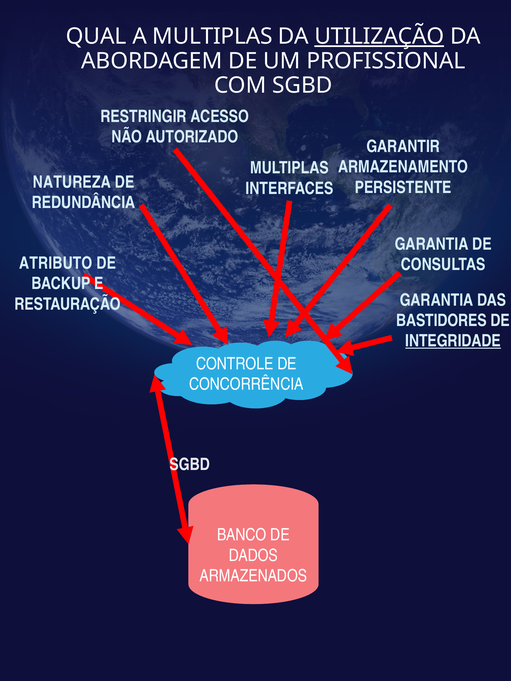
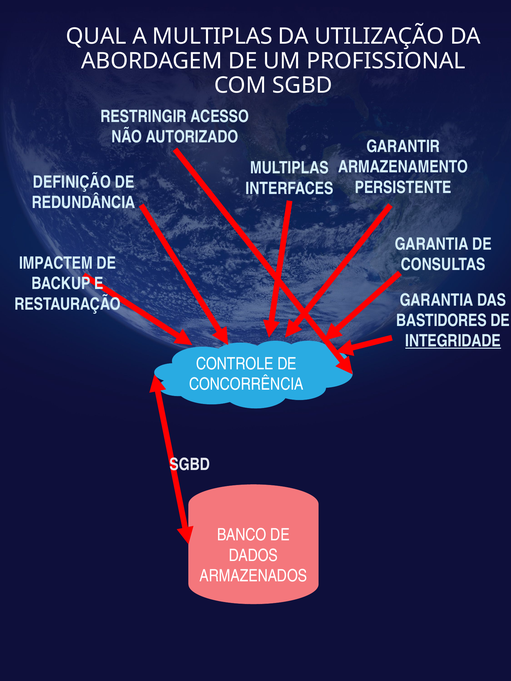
UTILIZAÇÃO underline: present -> none
NATUREZA: NATUREZA -> DEFINIÇÃO
ATRIBUTO: ATRIBUTO -> IMPACTEM
